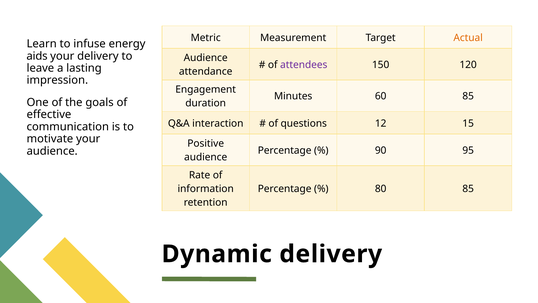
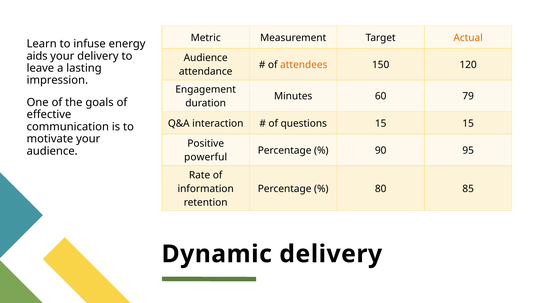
attendees colour: purple -> orange
60 85: 85 -> 79
questions 12: 12 -> 15
audience at (206, 157): audience -> powerful
